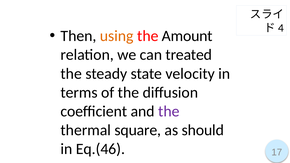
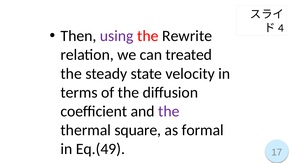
using colour: orange -> purple
Amount: Amount -> Rewrite
should: should -> formal
Eq.(46: Eq.(46 -> Eq.(49
